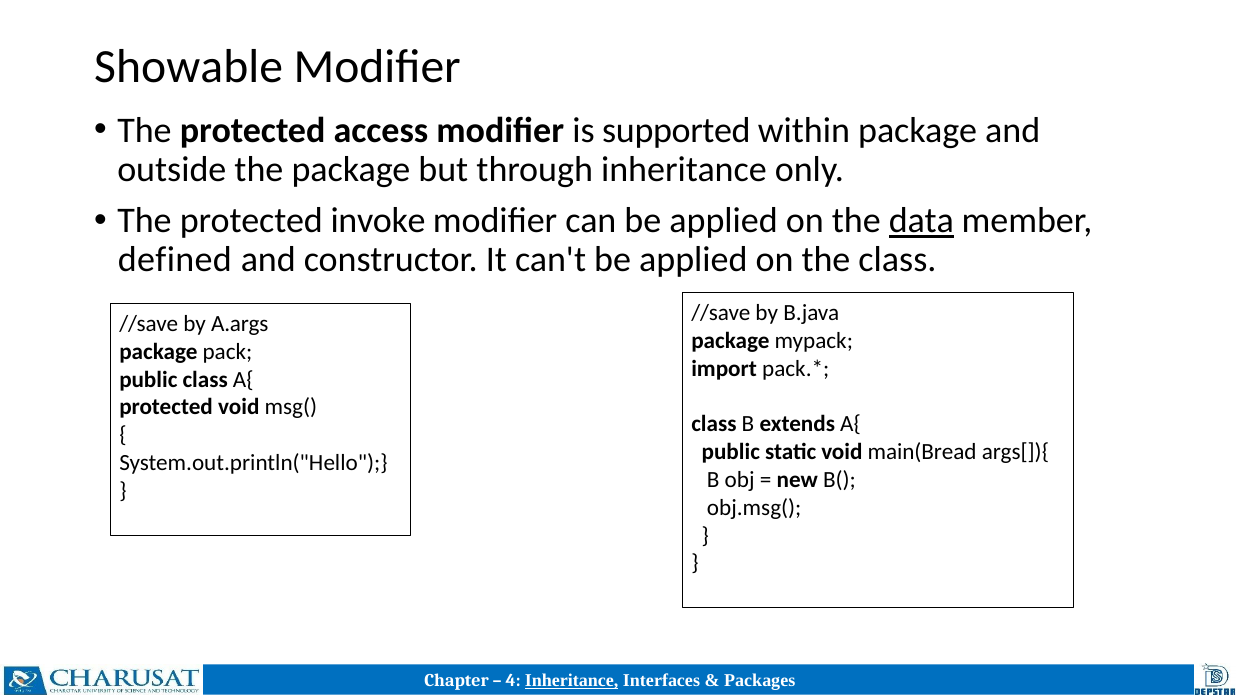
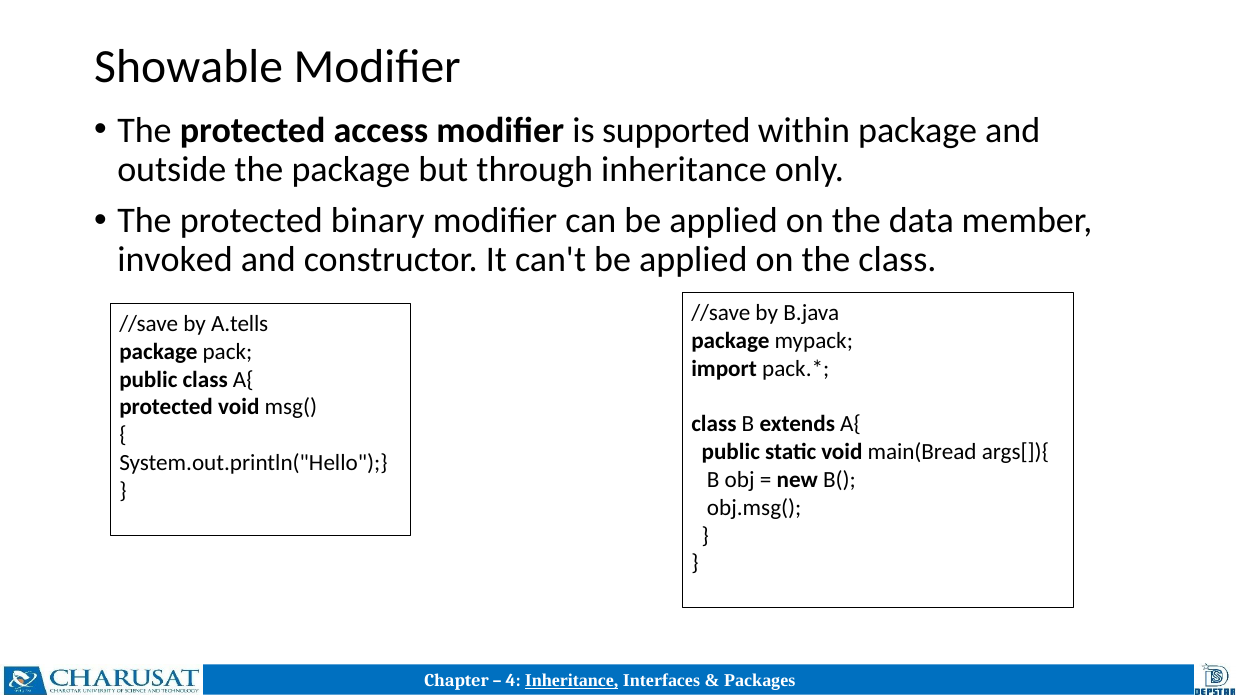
invoke: invoke -> binary
data underline: present -> none
defined: defined -> invoked
A.args: A.args -> A.tells
